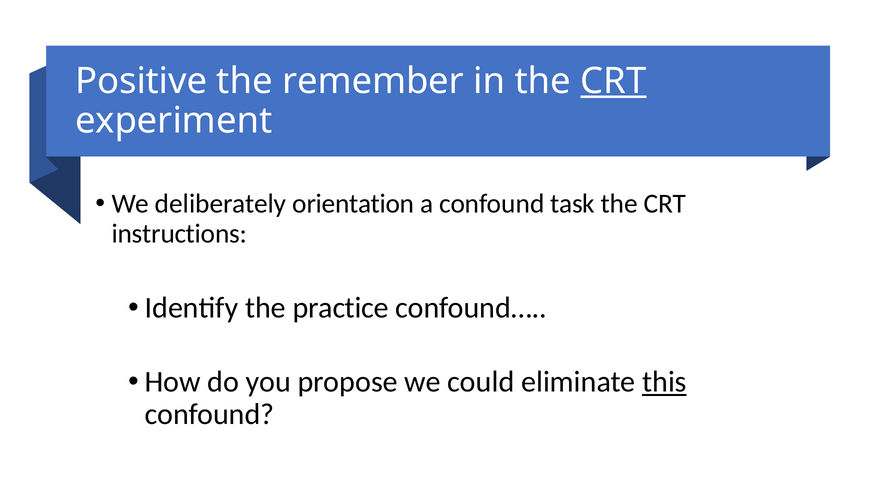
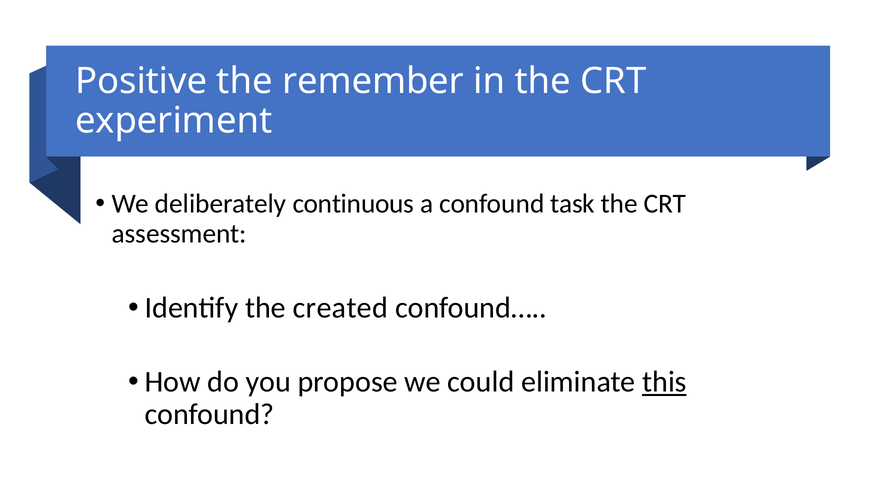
CRT at (613, 81) underline: present -> none
orientation: orientation -> continuous
instructions: instructions -> assessment
practice: practice -> created
